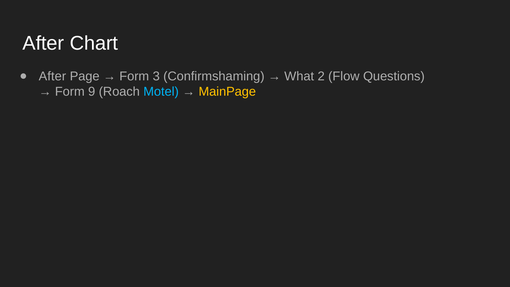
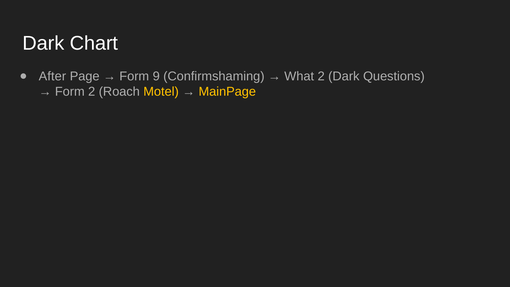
After at (43, 43): After -> Dark
3: 3 -> 9
2 Flow: Flow -> Dark
Form 9: 9 -> 2
Motel colour: light blue -> yellow
